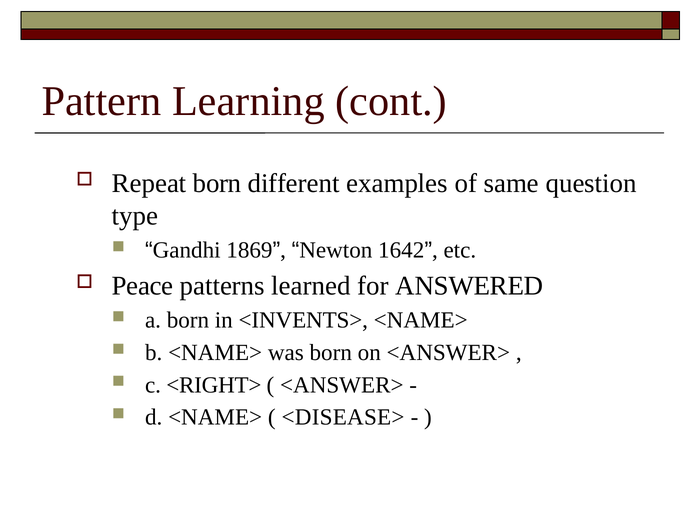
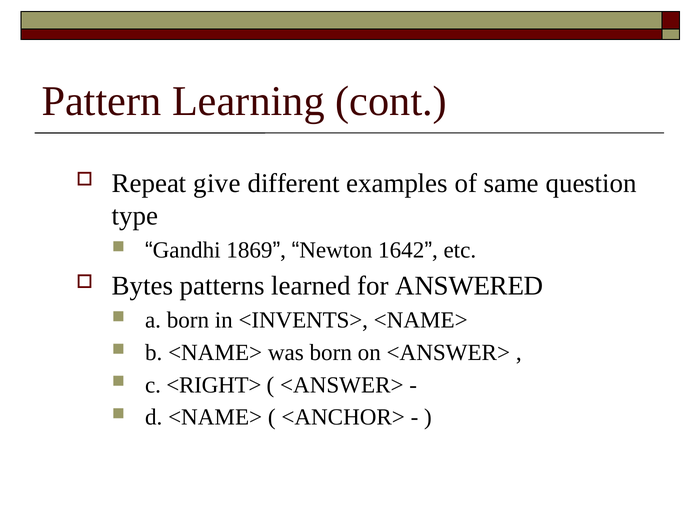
Repeat born: born -> give
Peace: Peace -> Bytes
<DISEASE>: <DISEASE> -> <ANCHOR>
